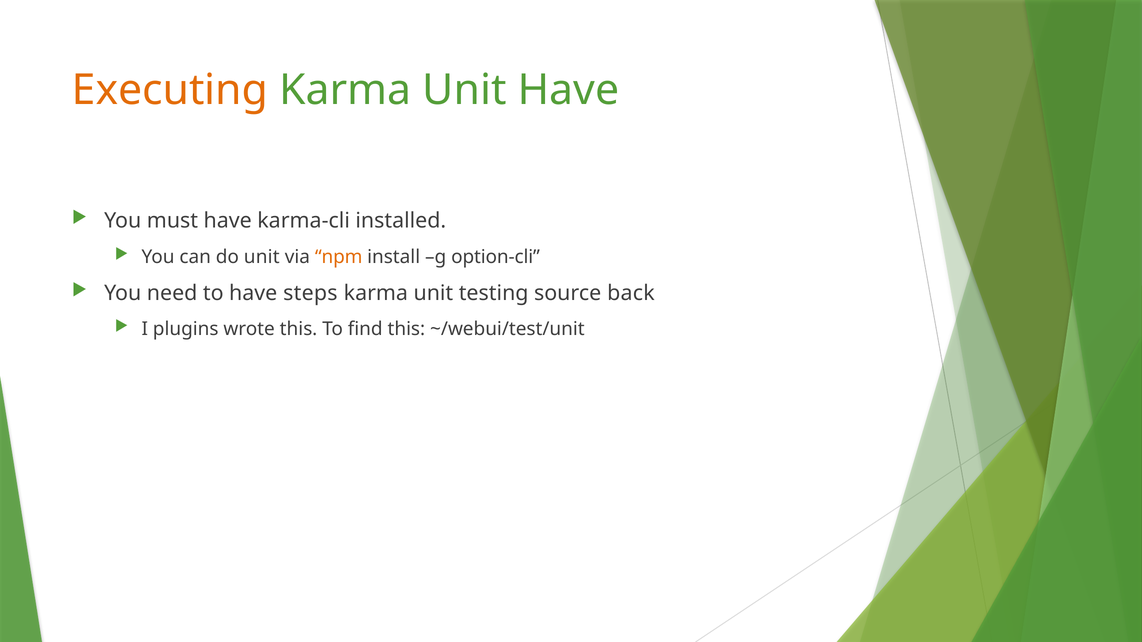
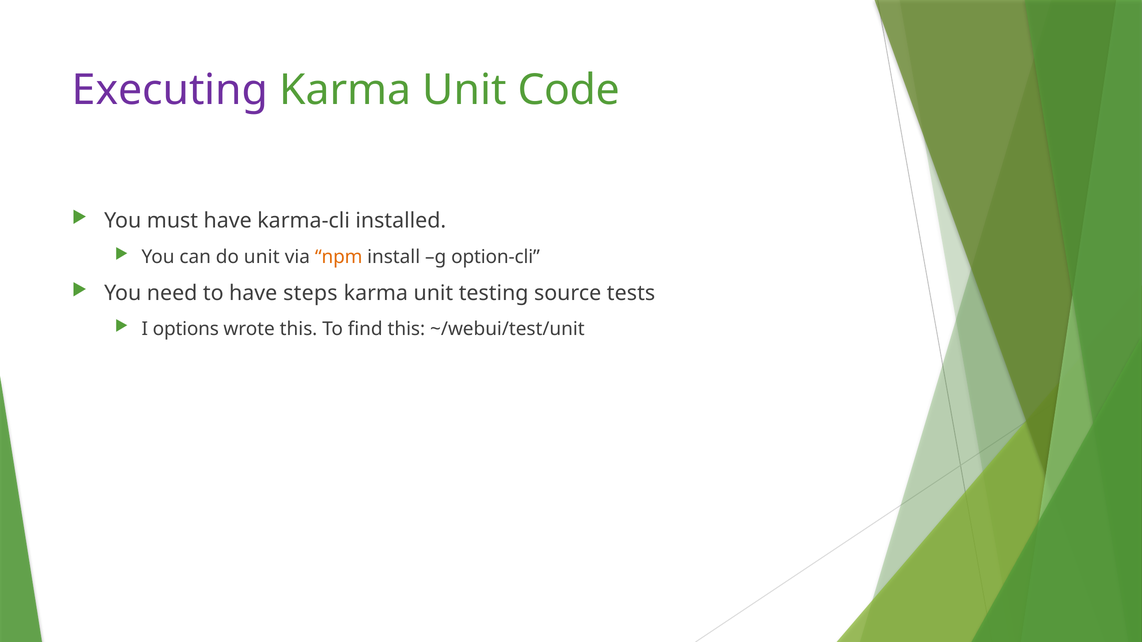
Executing colour: orange -> purple
Unit Have: Have -> Code
back: back -> tests
plugins: plugins -> options
